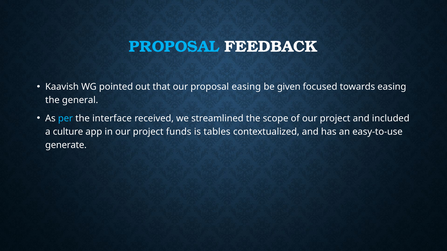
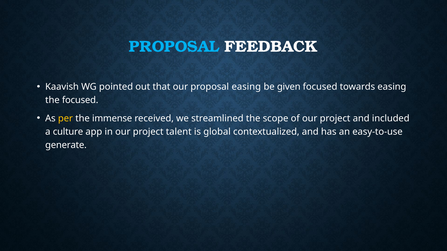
the general: general -> focused
per colour: light blue -> yellow
interface: interface -> immense
funds: funds -> talent
tables: tables -> global
